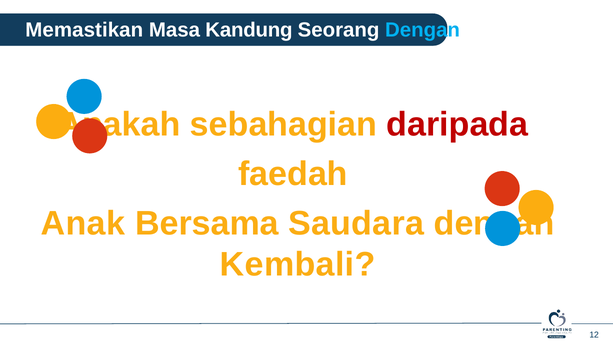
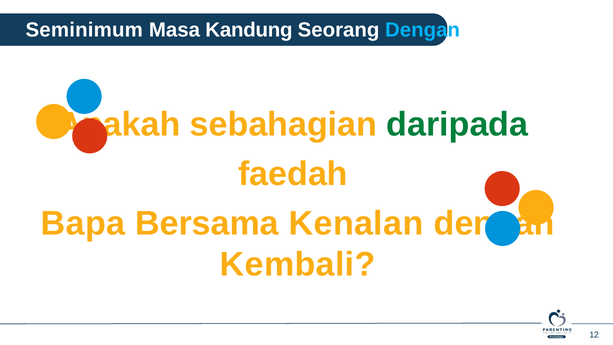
Memastikan: Memastikan -> Seminimum
daripada colour: red -> green
Anak at (83, 223): Anak -> Bapa
Saudara: Saudara -> Kenalan
